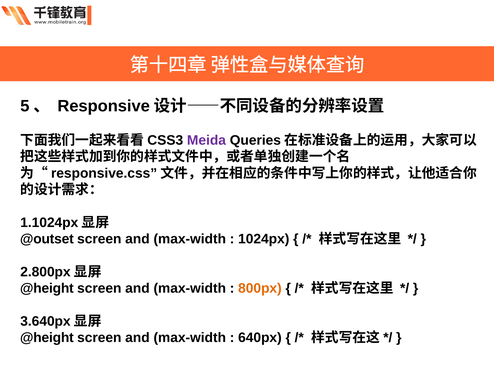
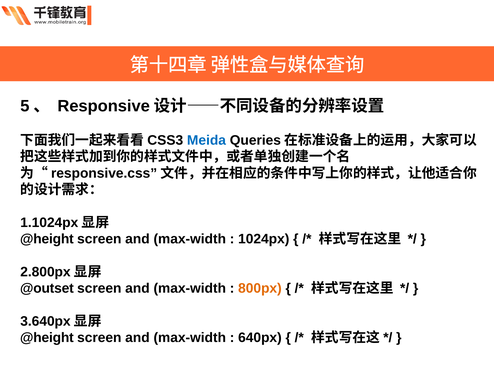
Meida colour: purple -> blue
@outset at (47, 239): @outset -> @height
@height at (47, 289): @height -> @outset
